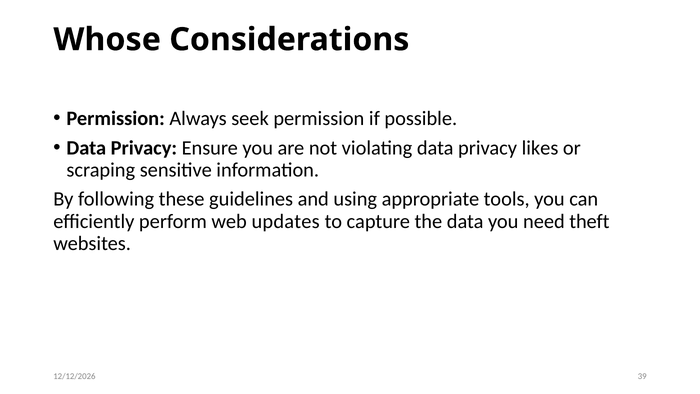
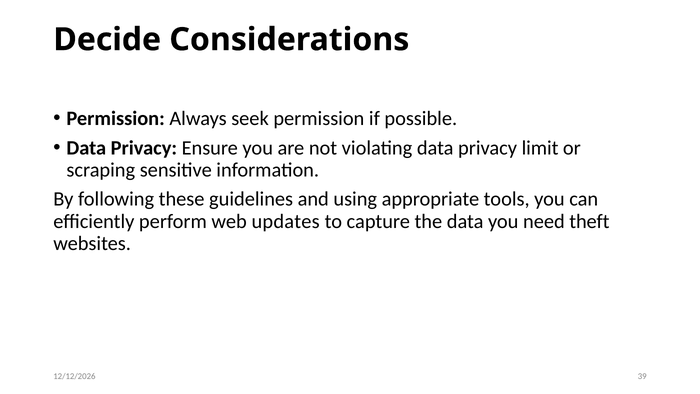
Whose: Whose -> Decide
likes: likes -> limit
